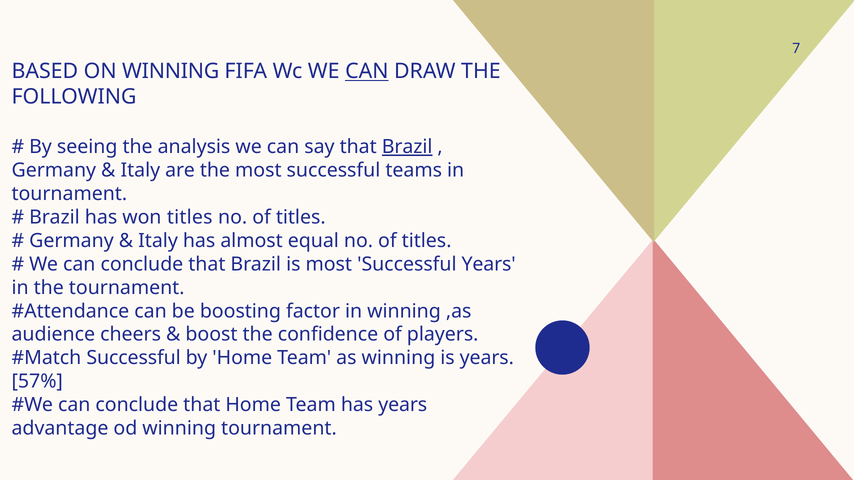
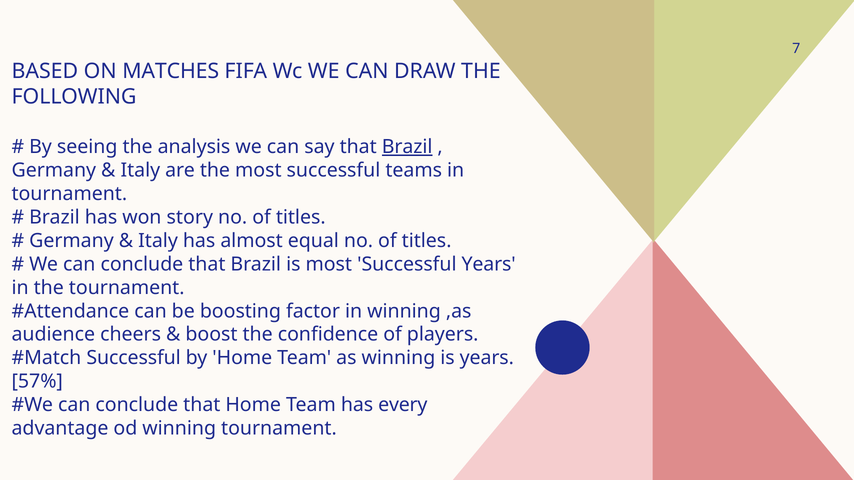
ON WINNING: WINNING -> MATCHES
CAN at (367, 71) underline: present -> none
won titles: titles -> story
has years: years -> every
